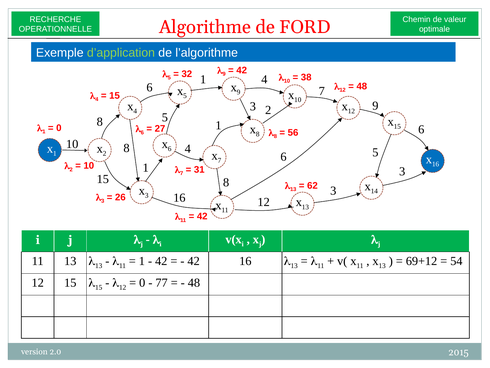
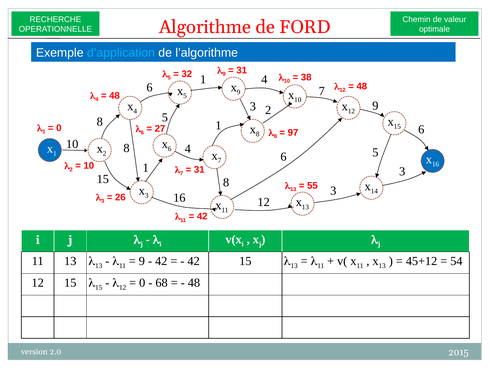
d’application colour: light green -> light blue
42 at (242, 70): 42 -> 31
15 at (115, 96): 15 -> 48
56: 56 -> 97
62: 62 -> 55
1 at (142, 261): 1 -> 9
42 16: 16 -> 15
69+12: 69+12 -> 45+12
77: 77 -> 68
